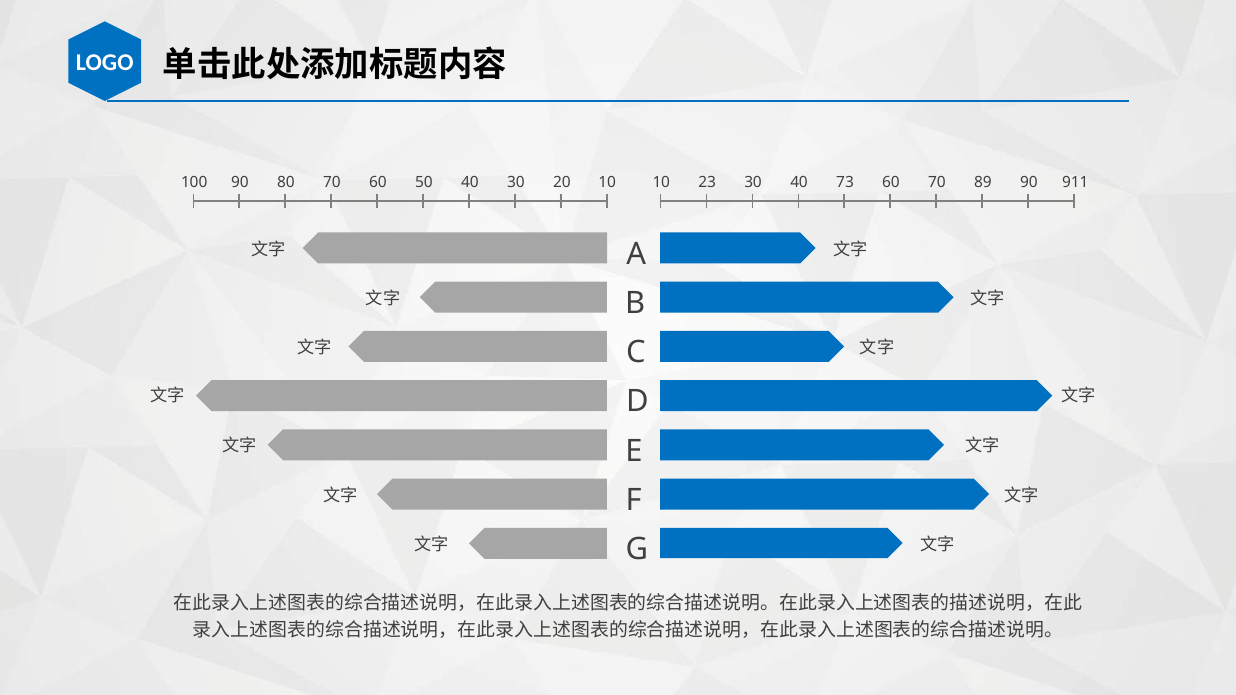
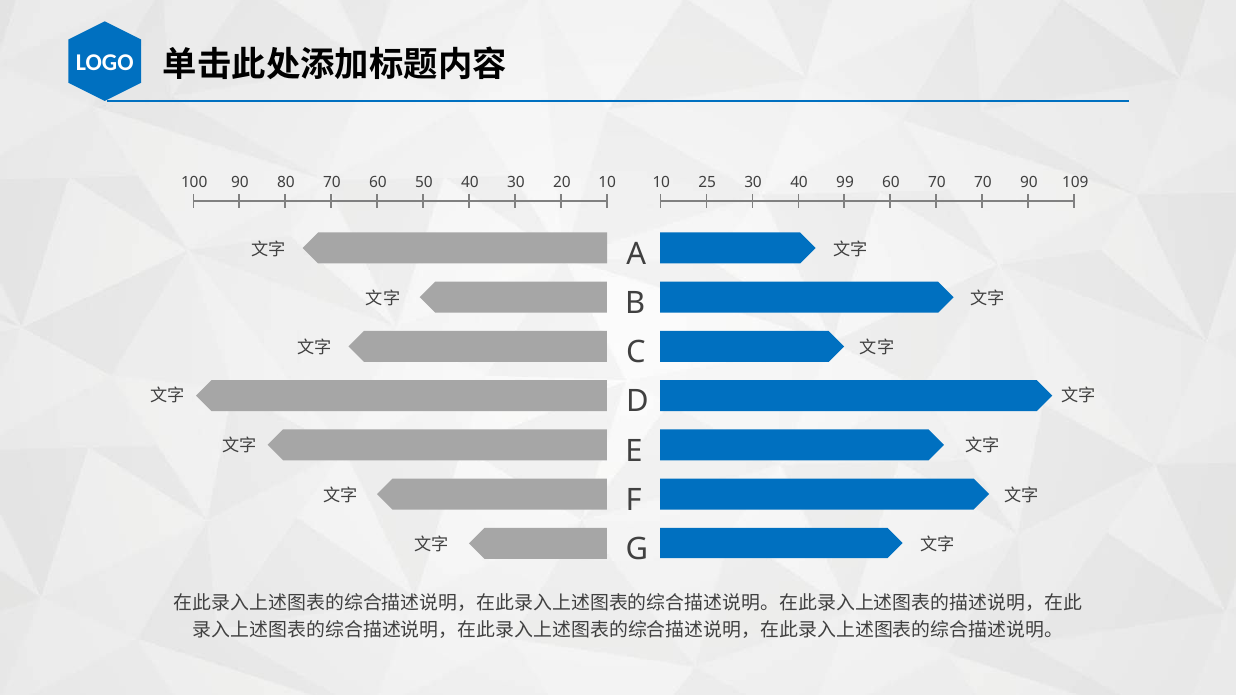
23: 23 -> 25
73: 73 -> 99
70 89: 89 -> 70
911: 911 -> 109
